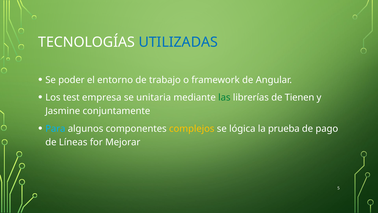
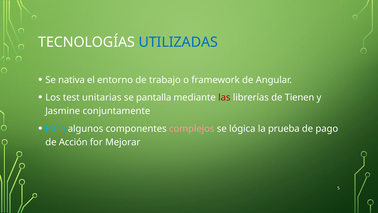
poder: poder -> nativa
empresa: empresa -> unitarias
unitaria: unitaria -> pantalla
las colour: green -> red
complejos colour: yellow -> pink
Líneas: Líneas -> Acción
